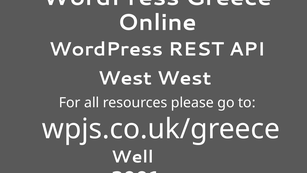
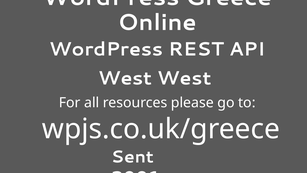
Well: Well -> Sent
